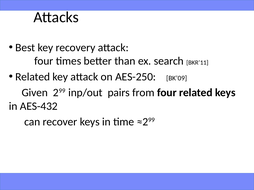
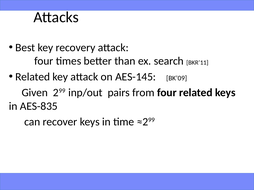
AES-250: AES-250 -> AES-145
AES-432: AES-432 -> AES-835
